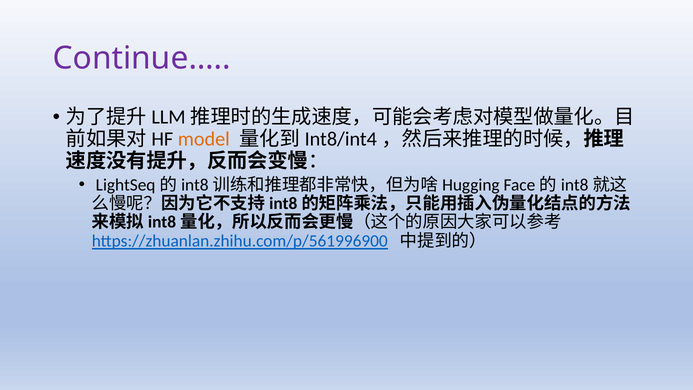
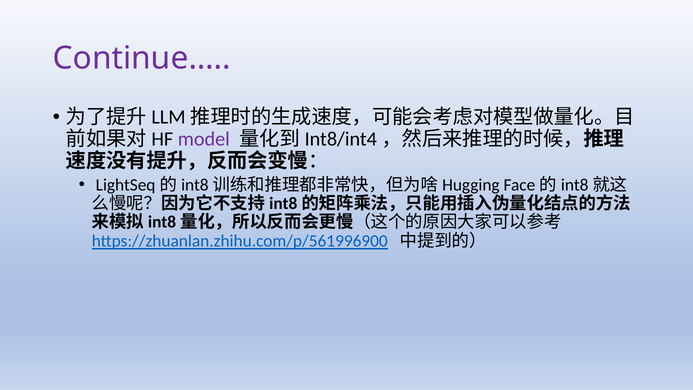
model colour: orange -> purple
